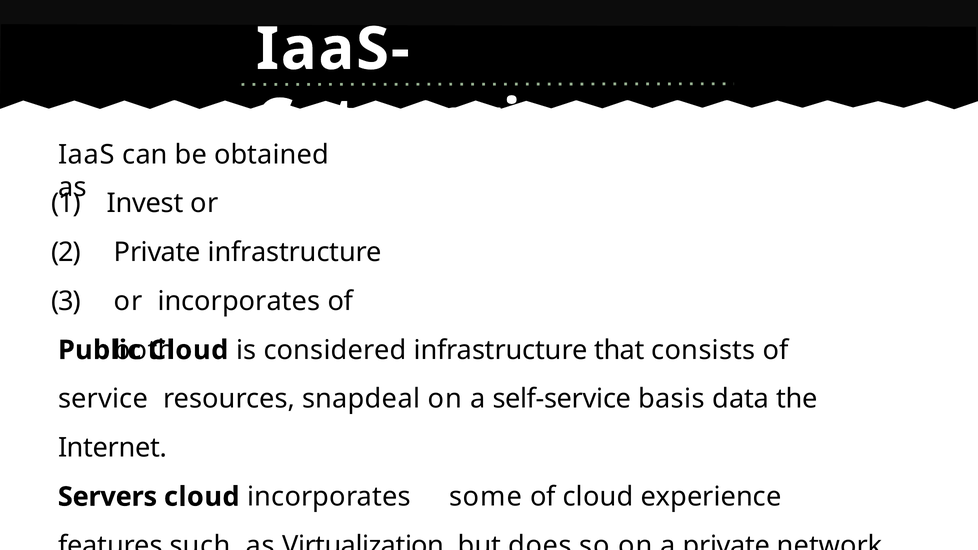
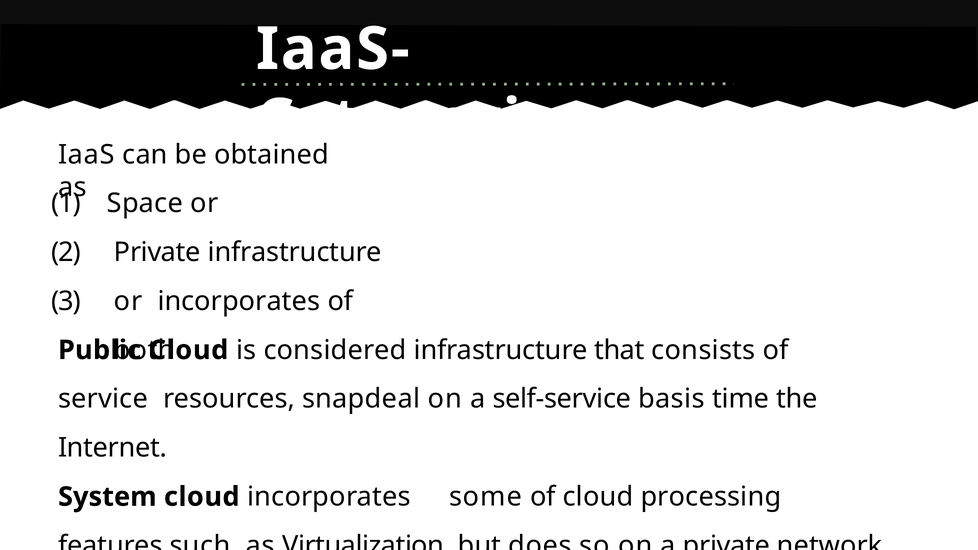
Invest: Invest -> Space
data: data -> time
Servers: Servers -> System
experience: experience -> processing
